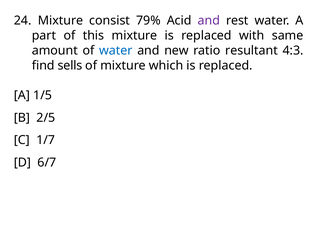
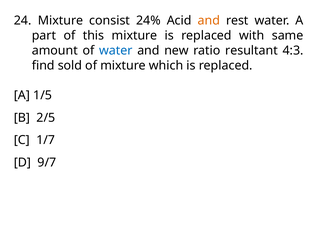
79%: 79% -> 24%
and at (209, 21) colour: purple -> orange
sells: sells -> sold
6/7: 6/7 -> 9/7
